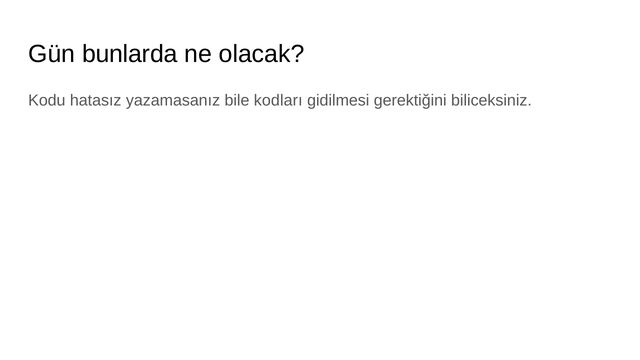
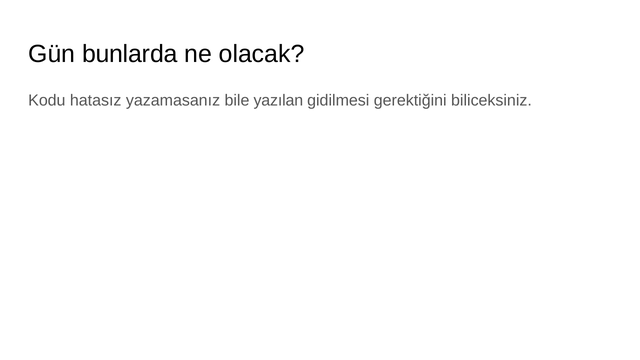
kodları: kodları -> yazılan
